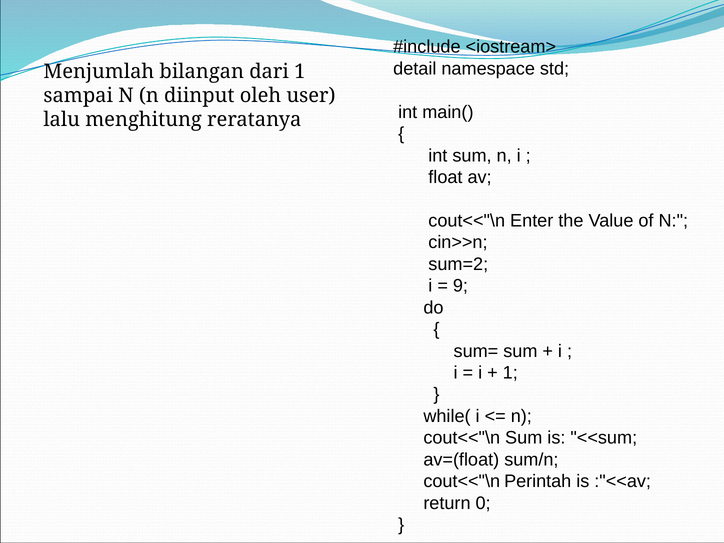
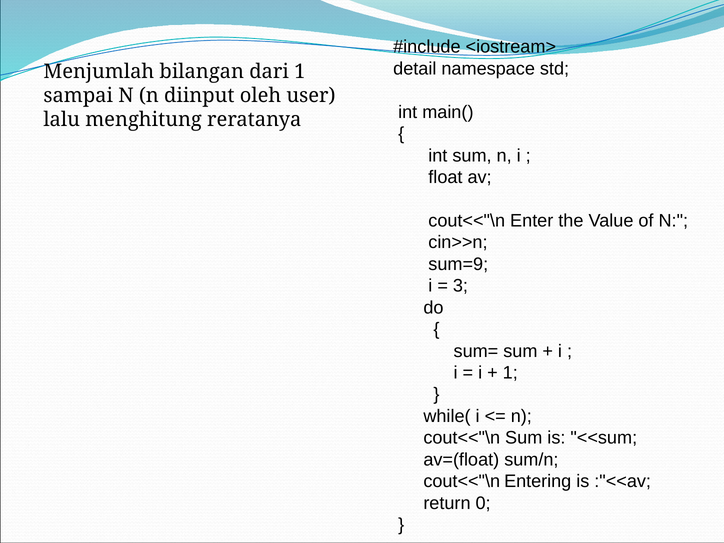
sum=2: sum=2 -> sum=9
9: 9 -> 3
Perintah: Perintah -> Entering
